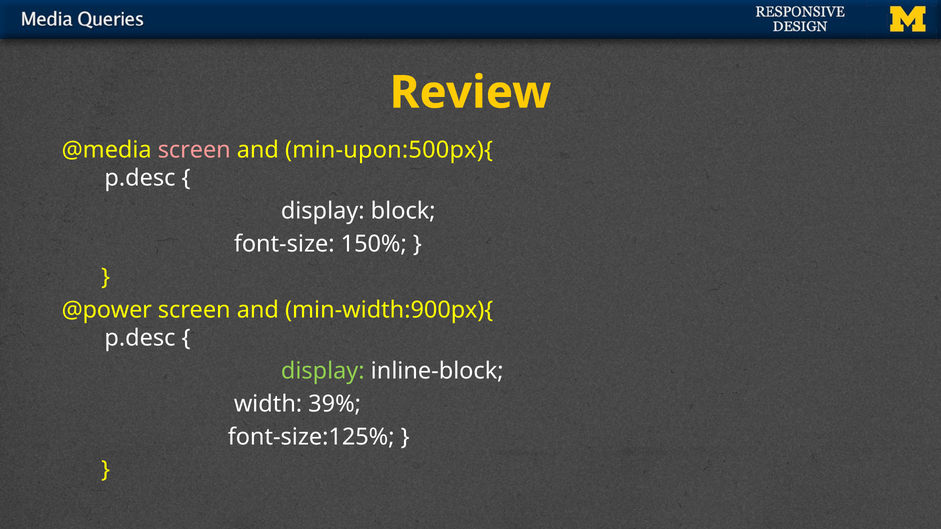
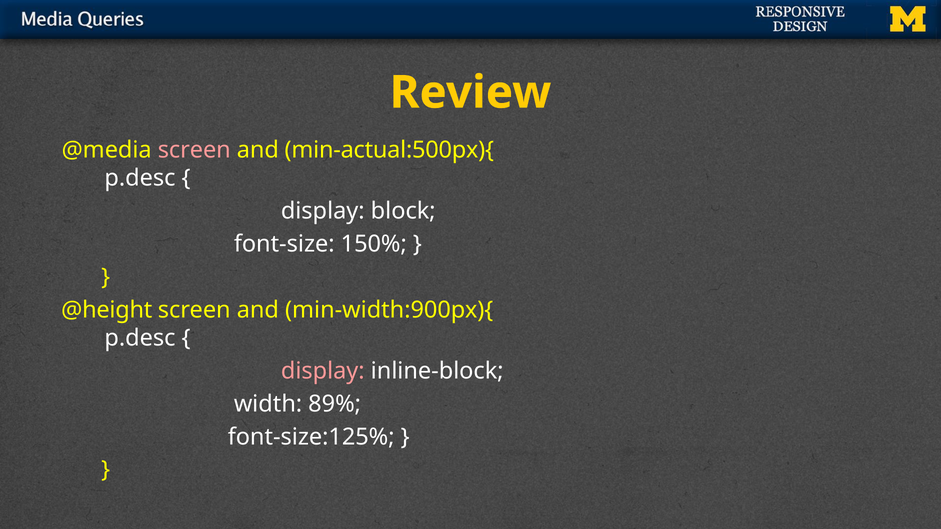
min-upon:500px){: min-upon:500px){ -> min-actual:500px){
@power: @power -> @height
display at (323, 371) colour: light green -> pink
39%: 39% -> 89%
